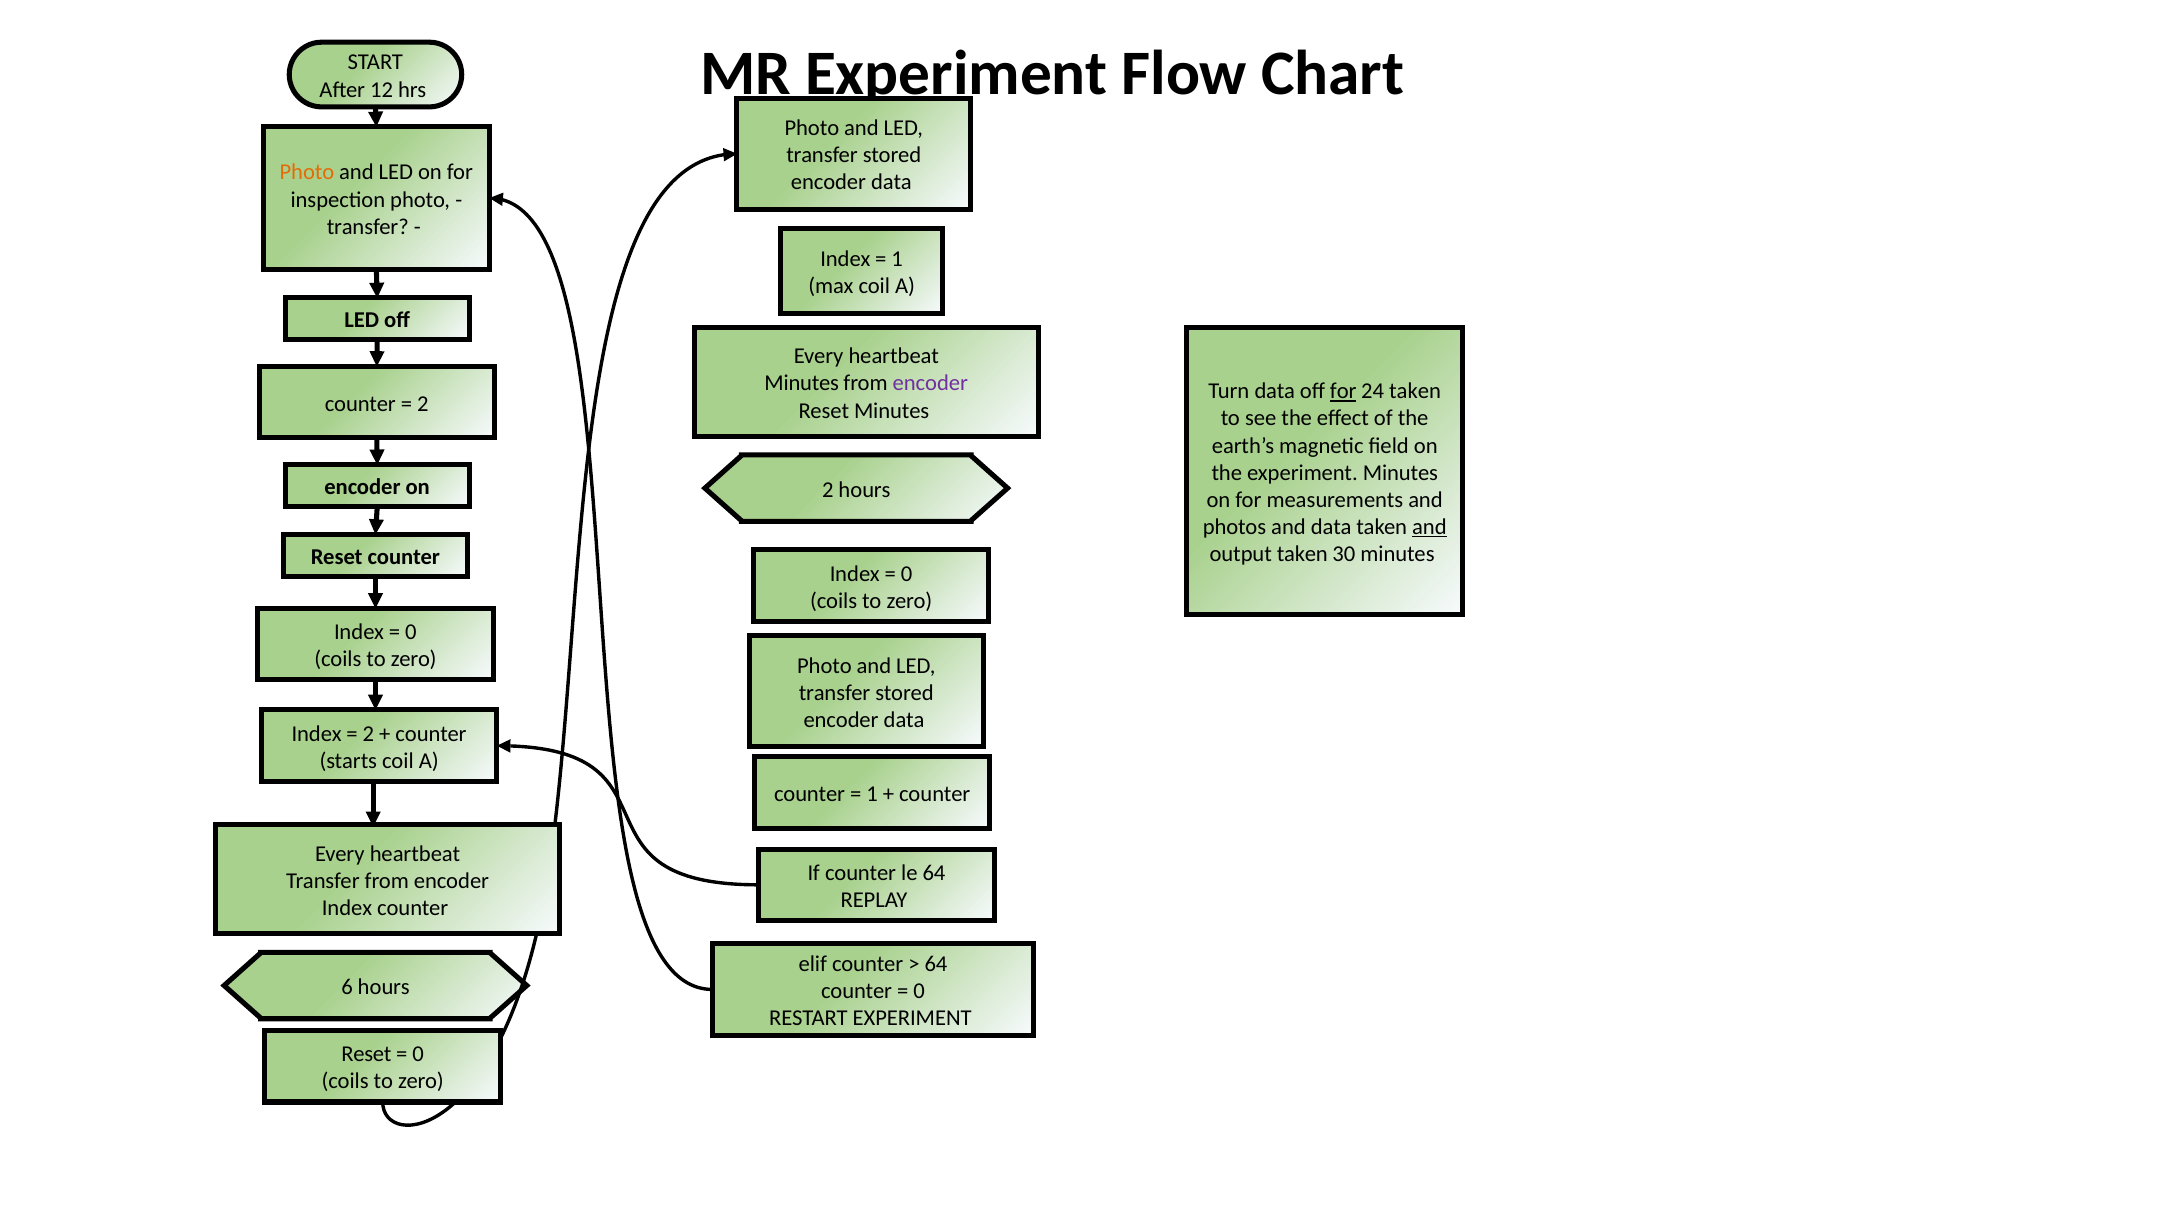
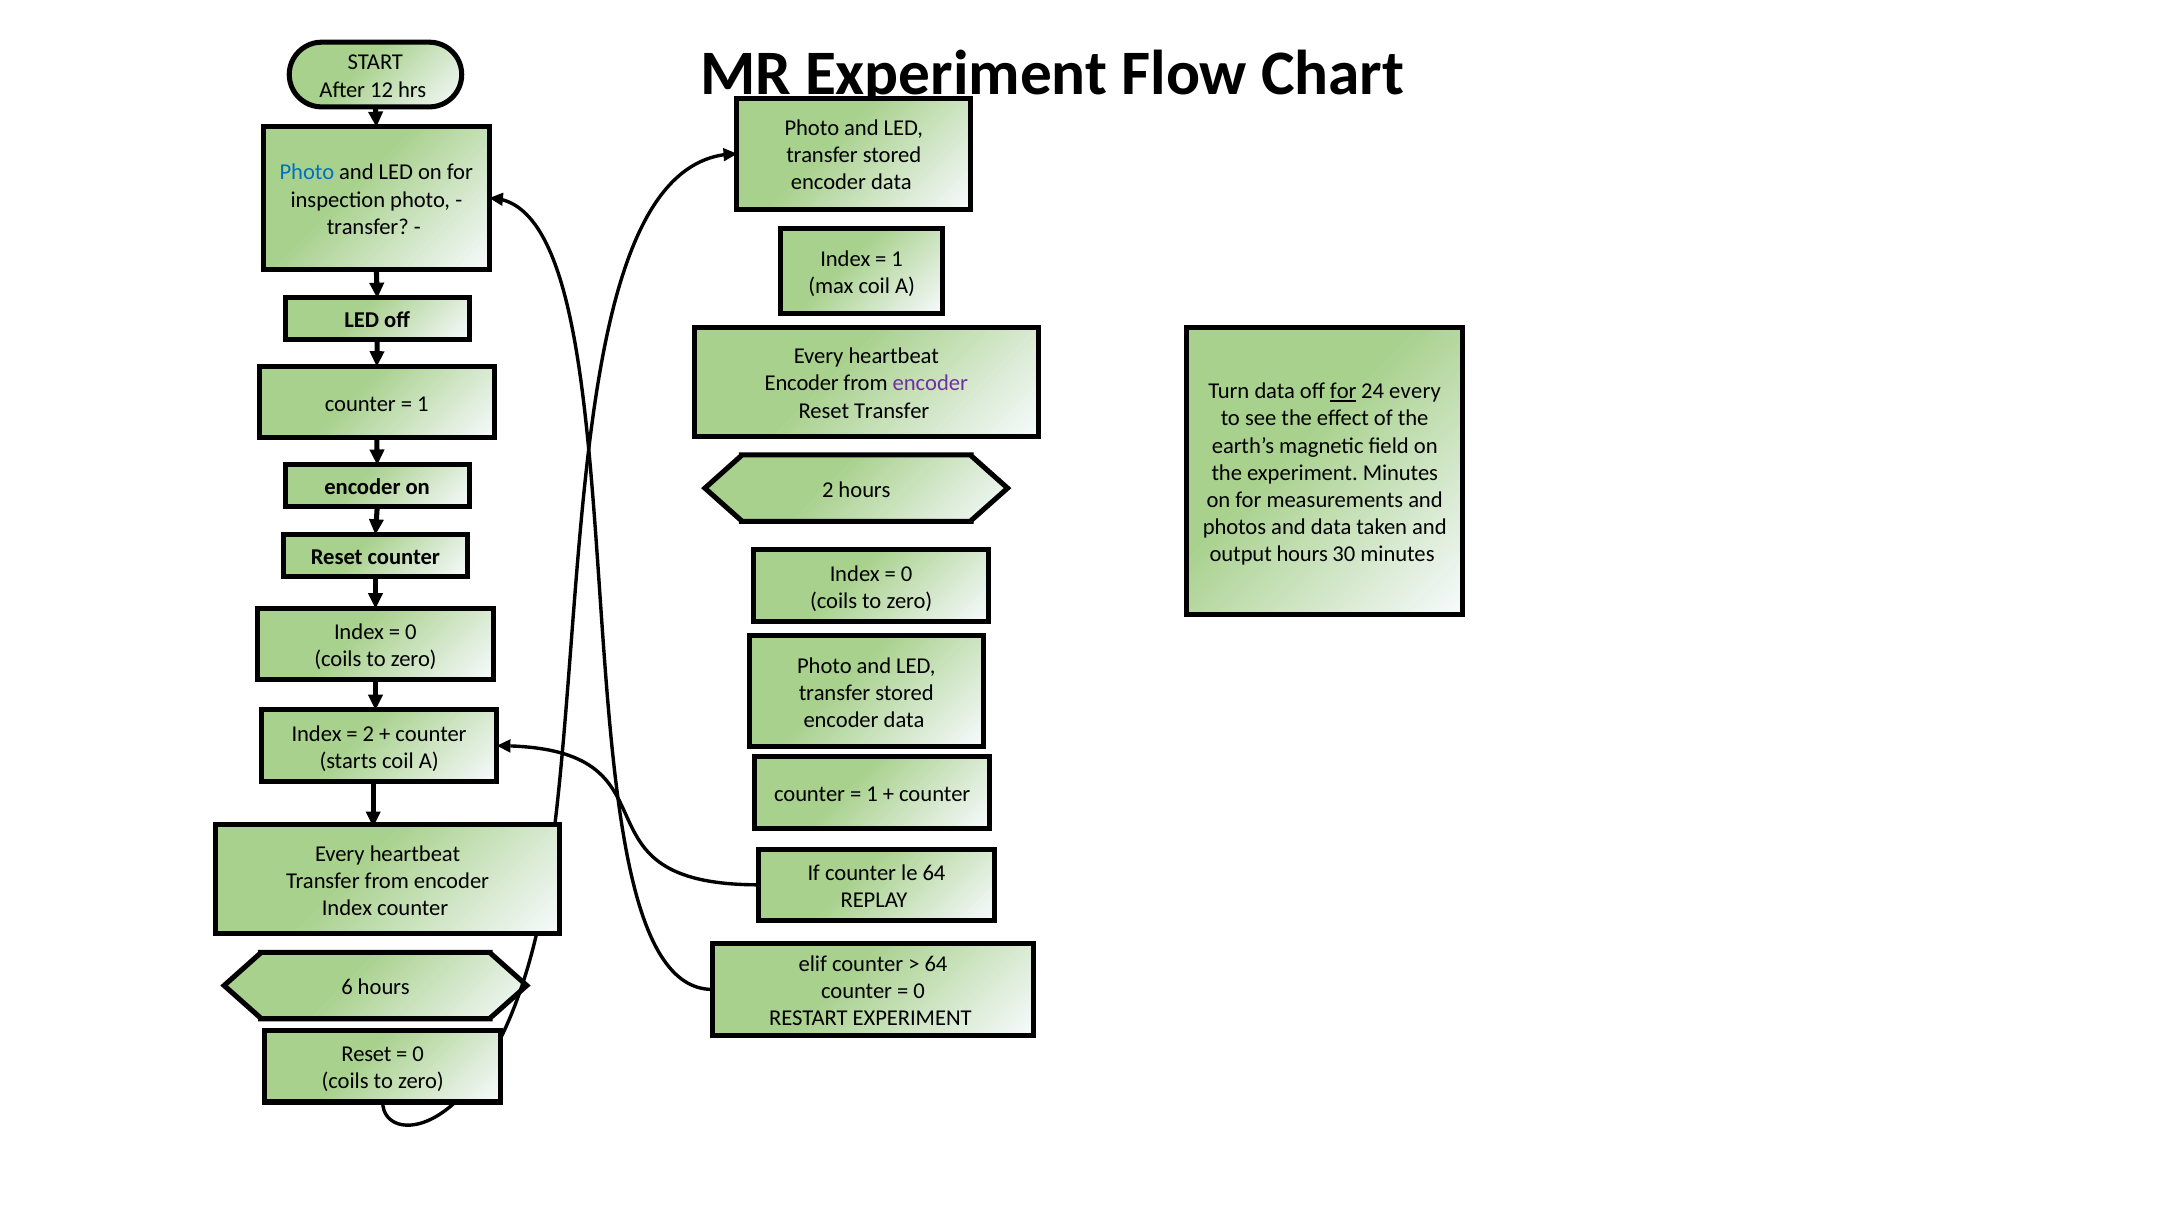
Photo at (307, 172) colour: orange -> blue
Minutes at (802, 384): Minutes -> Encoder
24 taken: taken -> every
2 at (423, 404): 2 -> 1
Reset Minutes: Minutes -> Transfer
and at (1429, 527) underline: present -> none
output taken: taken -> hours
